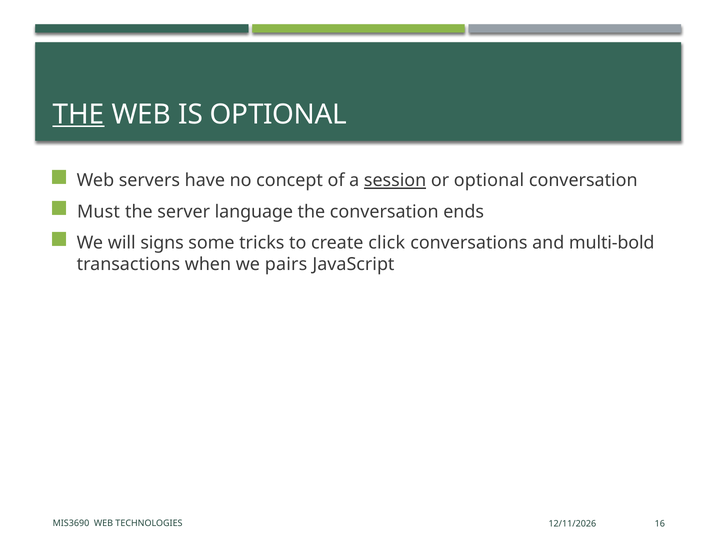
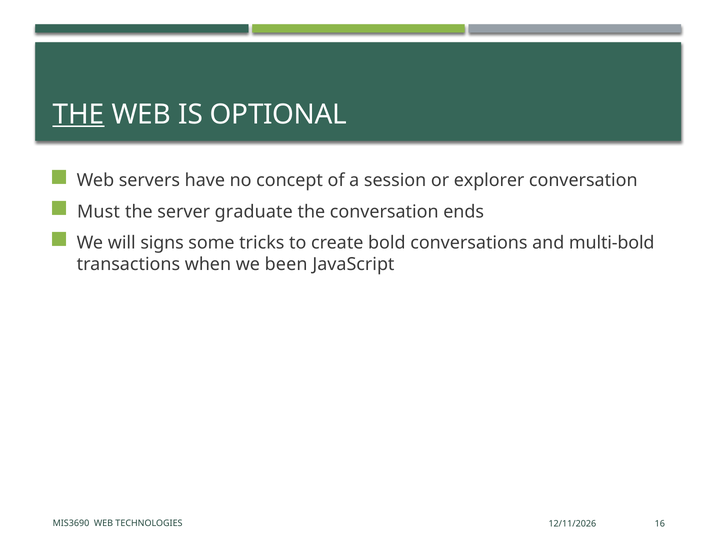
session underline: present -> none
or optional: optional -> explorer
language: language -> graduate
click: click -> bold
pairs: pairs -> been
